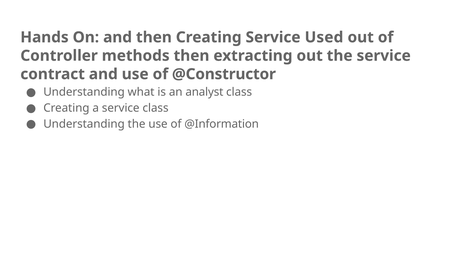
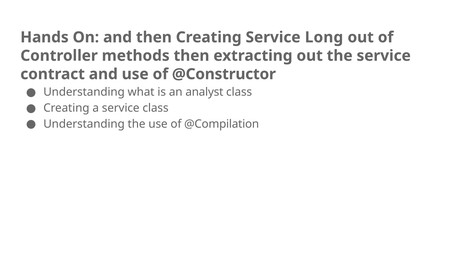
Used: Used -> Long
@Information: @Information -> @Compilation
